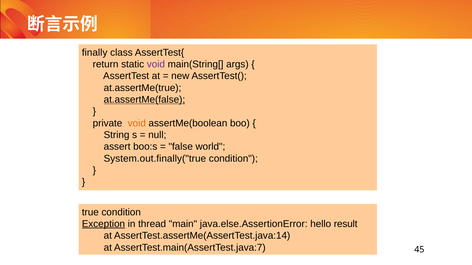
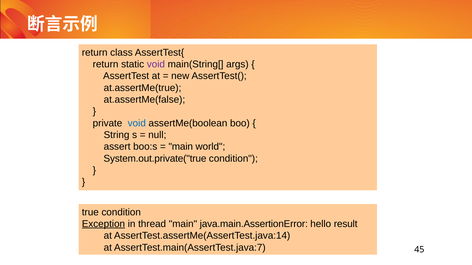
finally at (95, 53): finally -> return
at.assertMe(false underline: present -> none
void at (137, 123) colour: orange -> blue
false at (181, 147): false -> main
System.out.finally("true: System.out.finally("true -> System.out.private("true
java.else.AssertionError: java.else.AssertionError -> java.main.AssertionError
